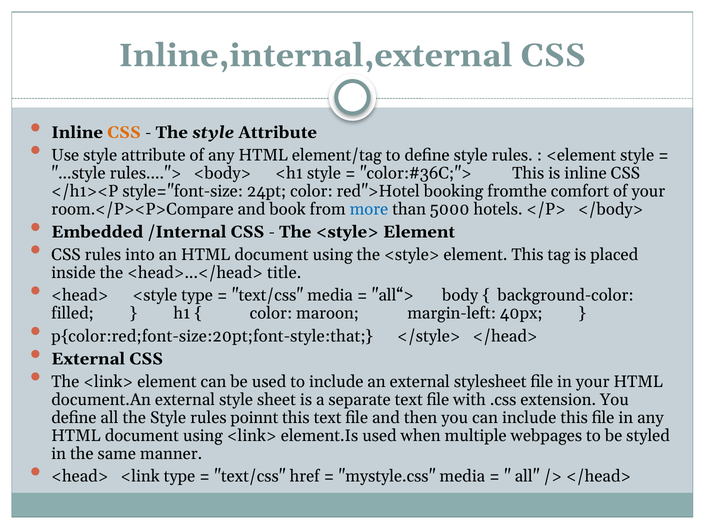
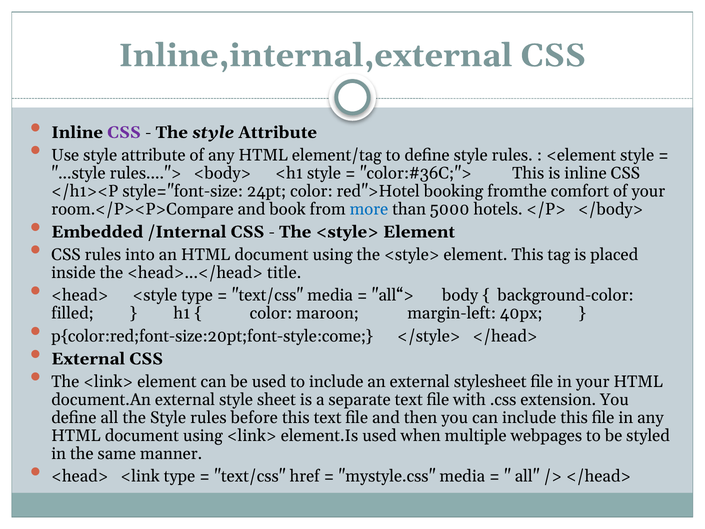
CSS at (124, 132) colour: orange -> purple
p{color:red;font-size:20pt;font-style:that: p{color:red;font-size:20pt;font-style:that -> p{color:red;font-size:20pt;font-style:come
poinnt: poinnt -> before
